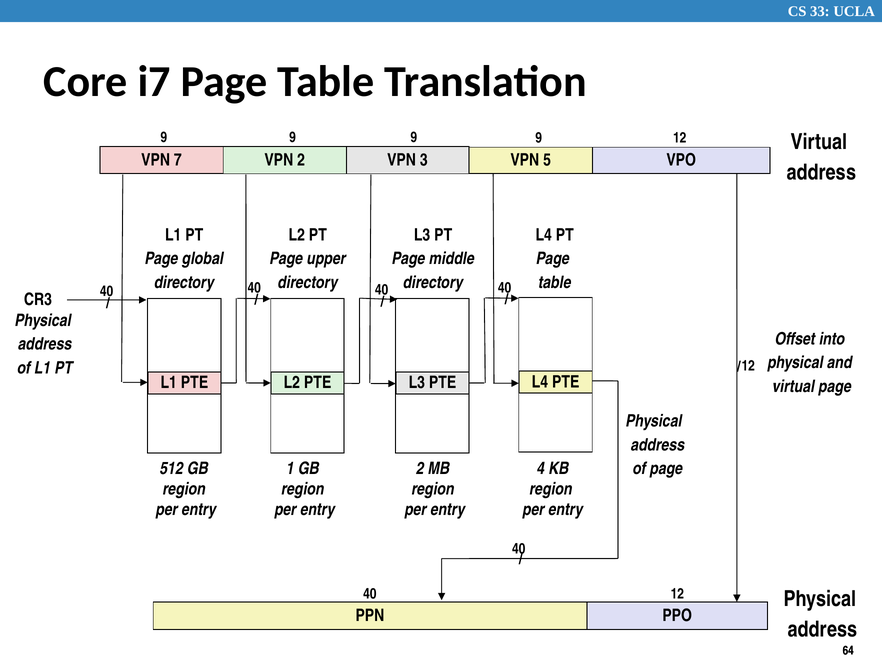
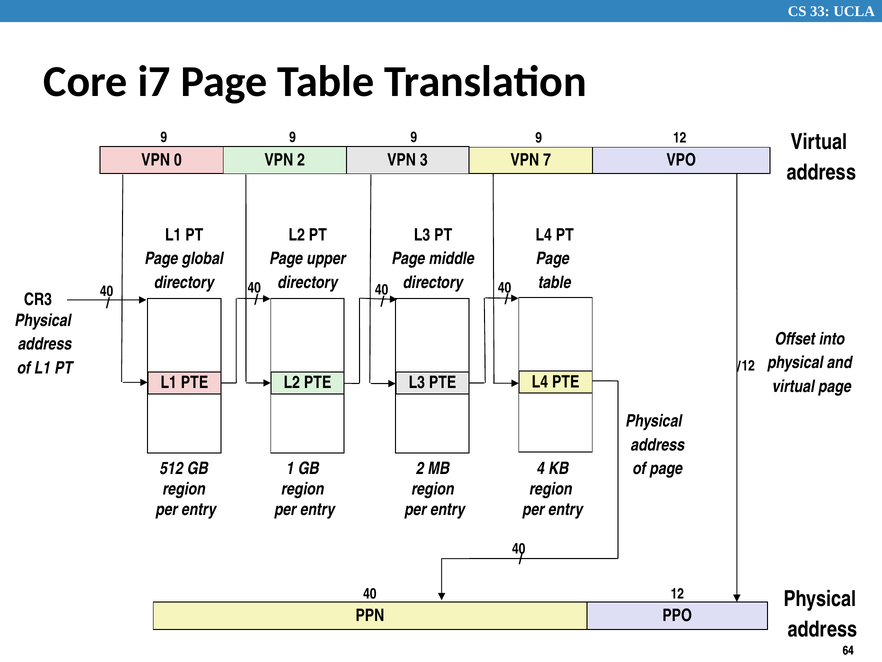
7: 7 -> 0
5: 5 -> 7
